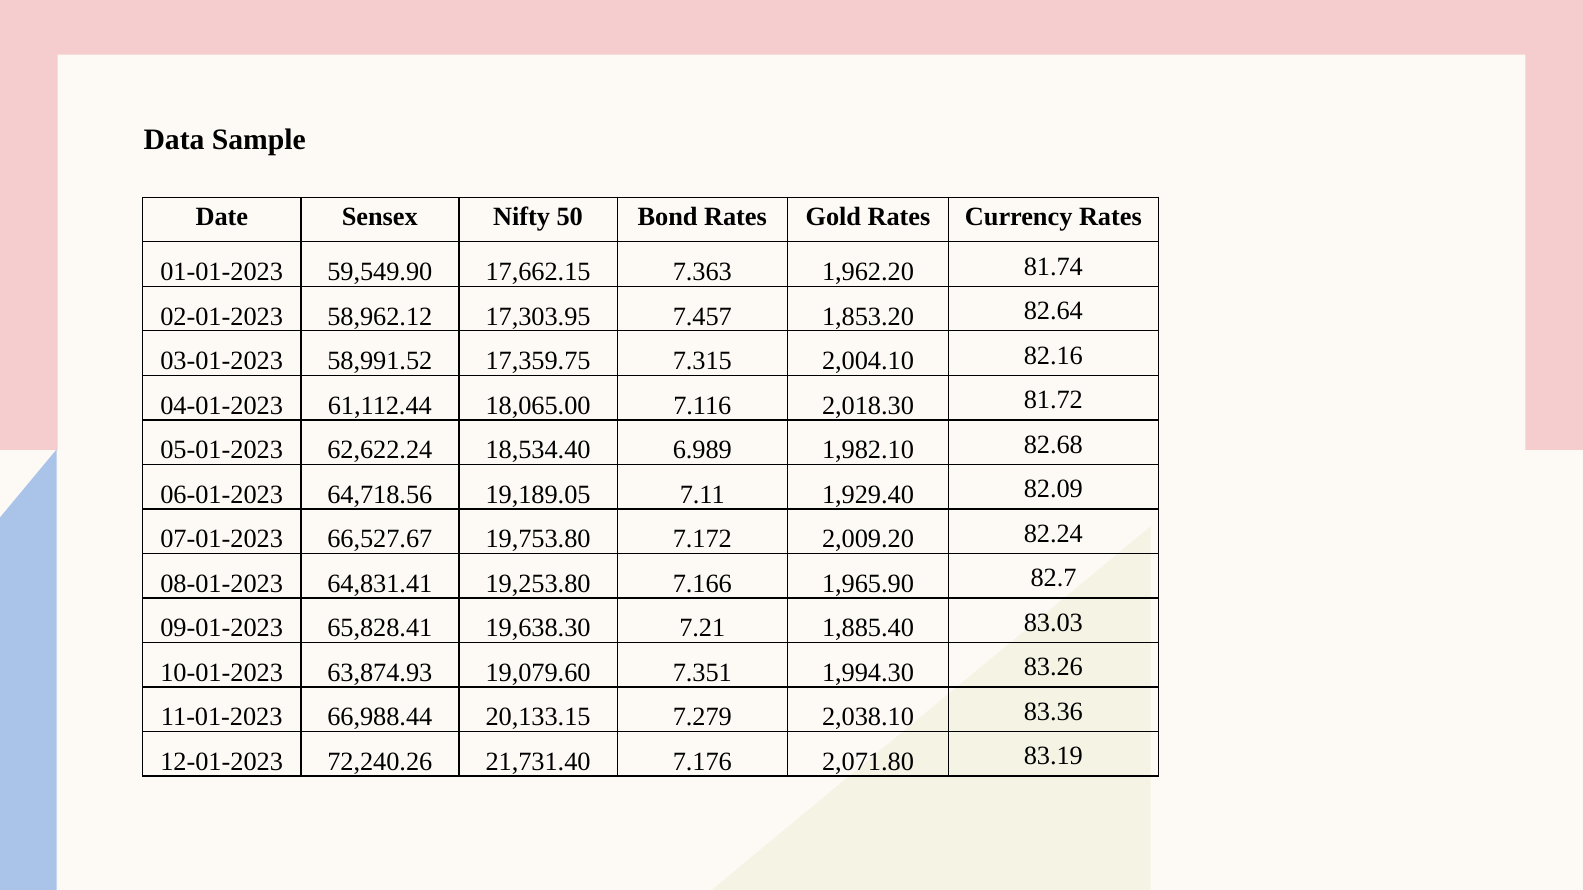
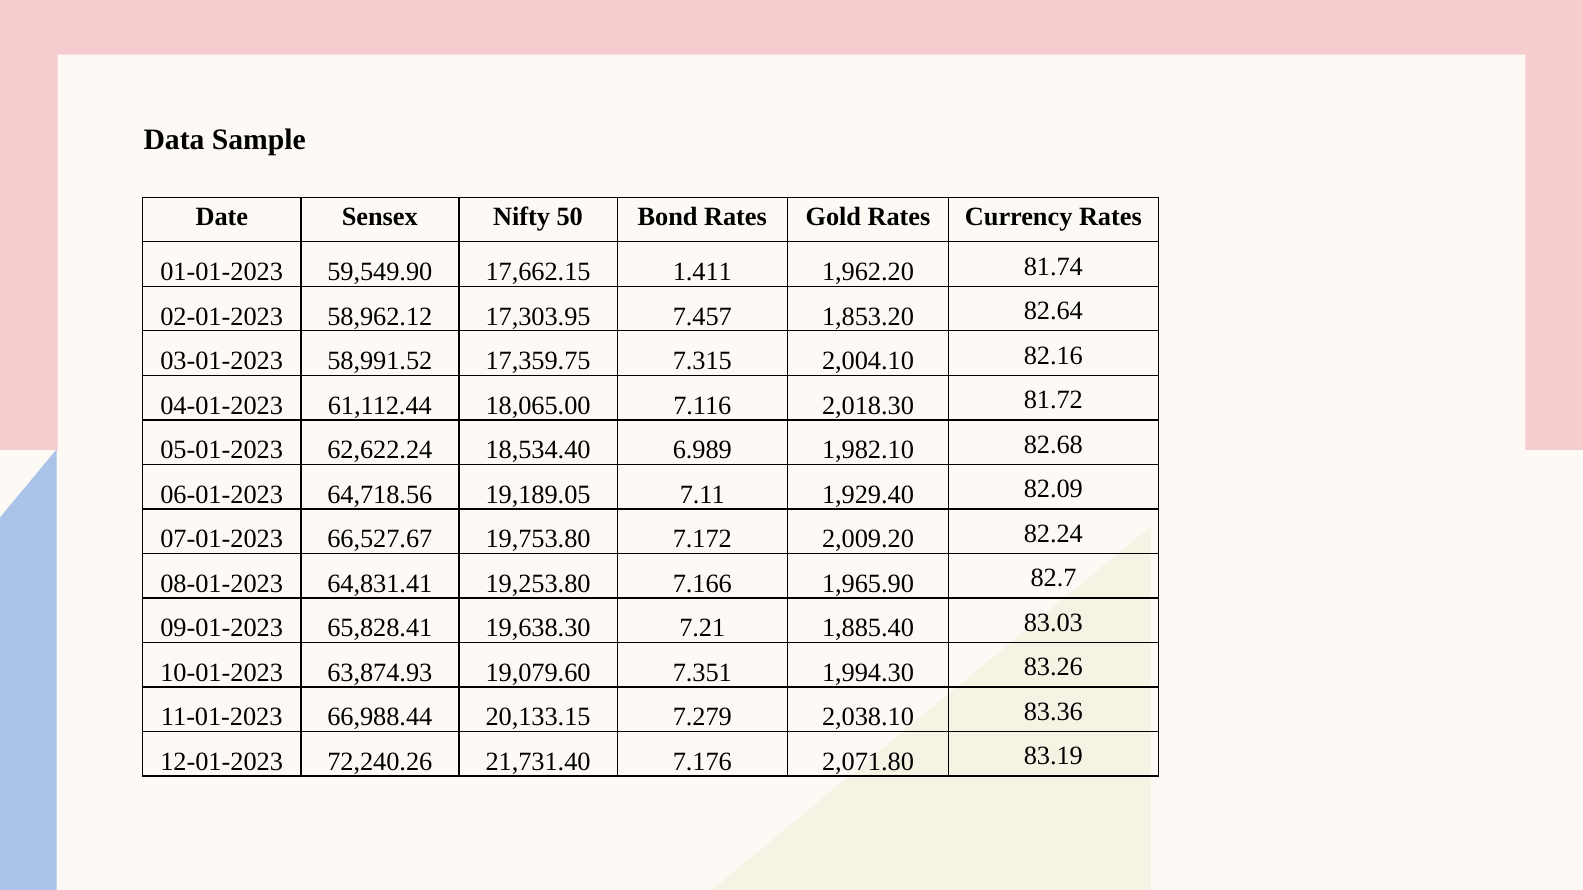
7.363: 7.363 -> 1.411
